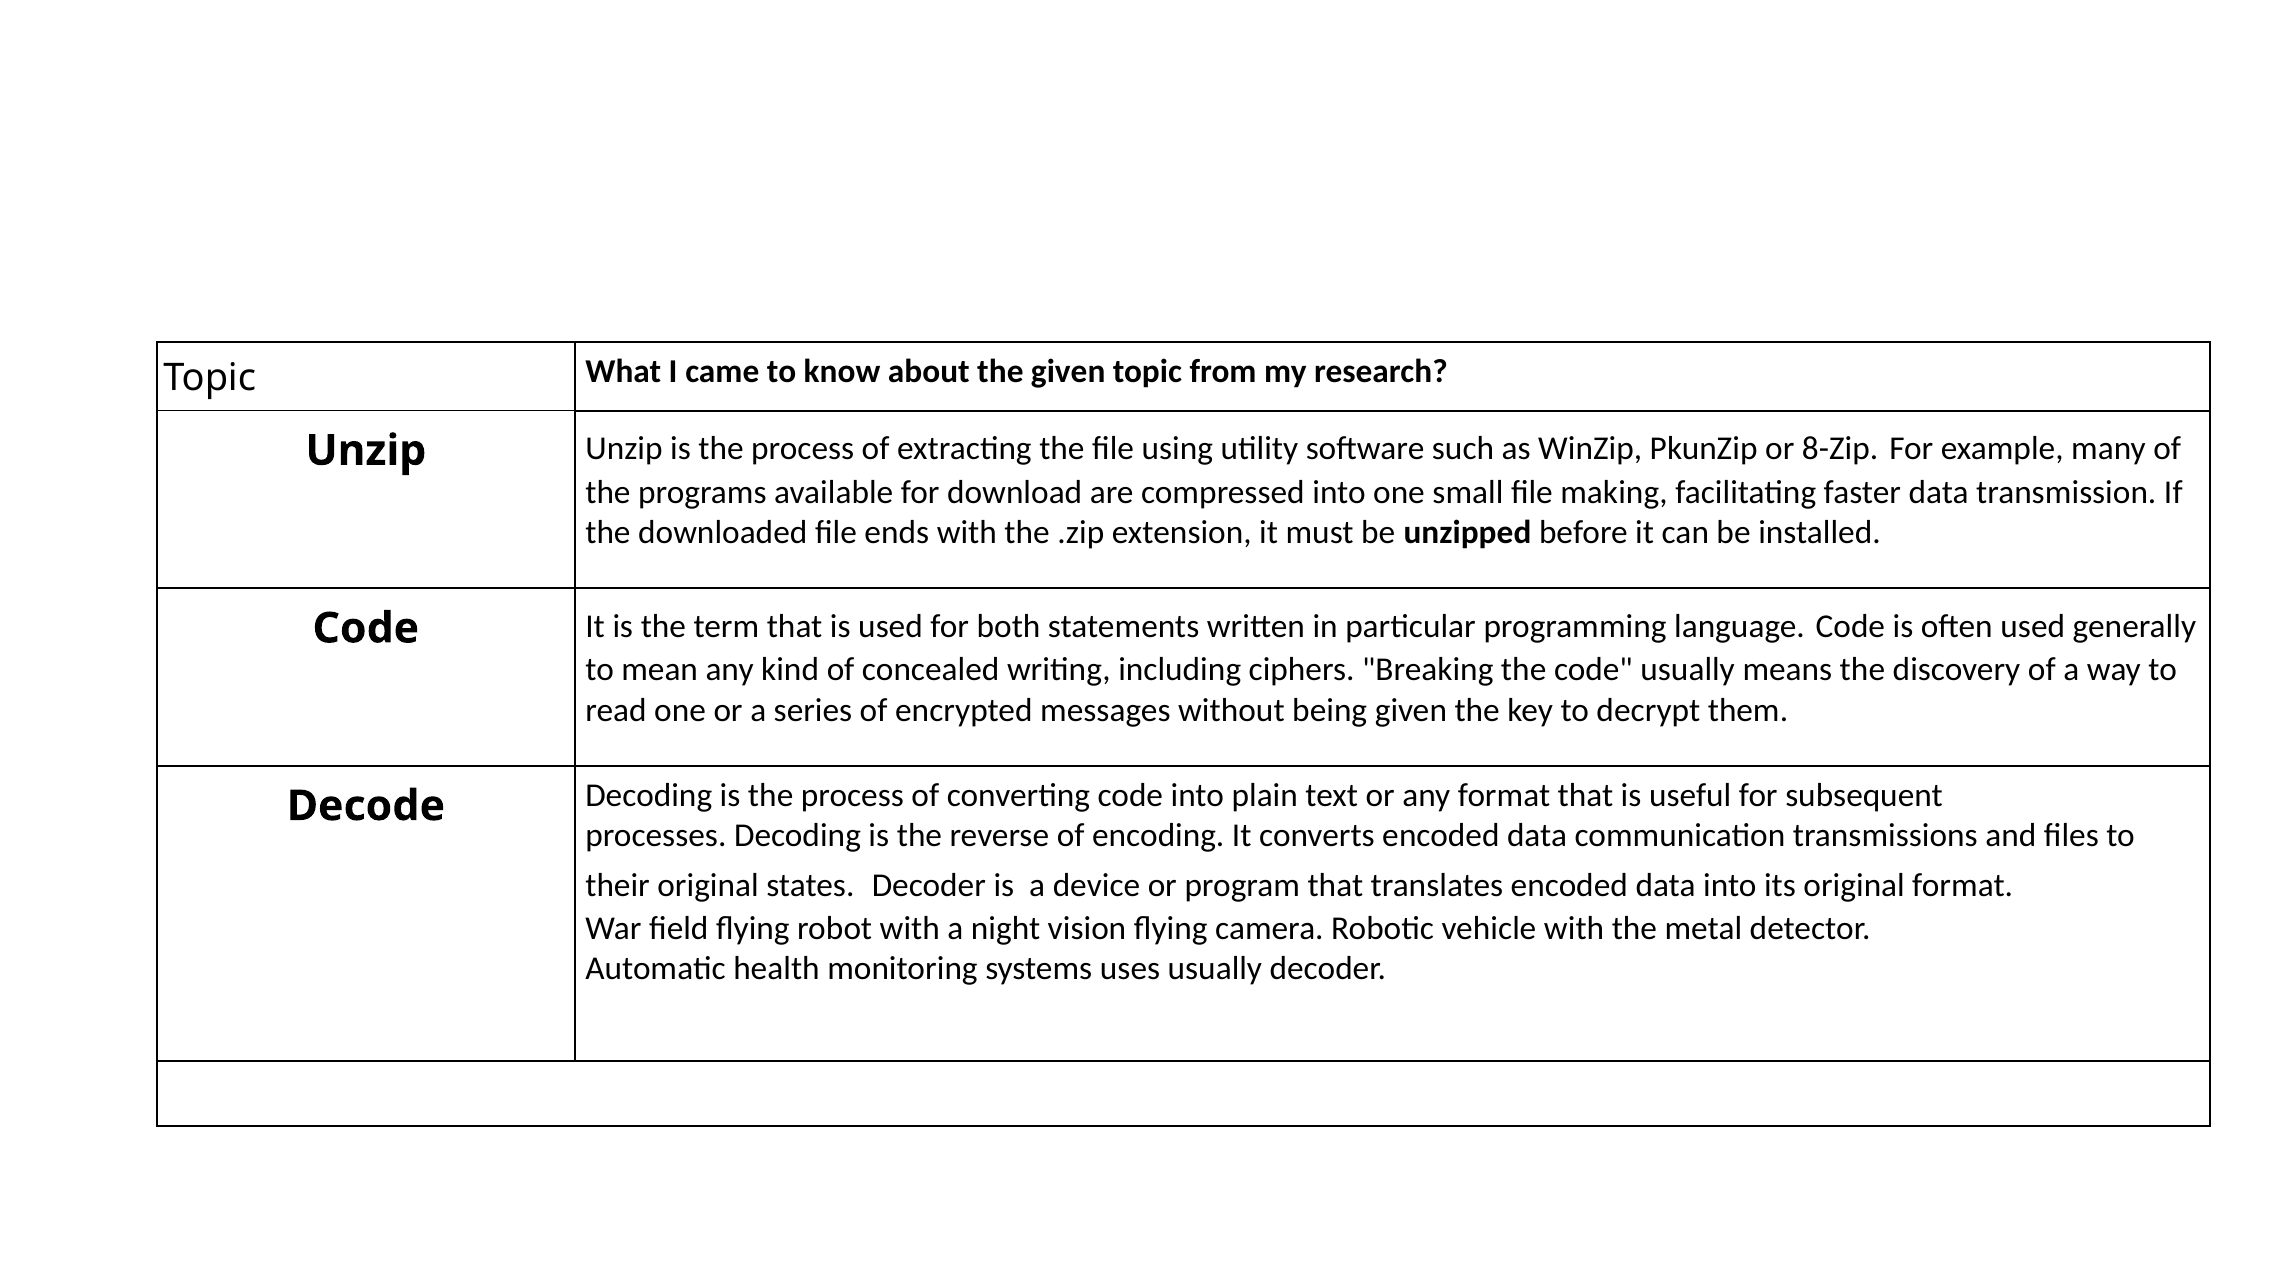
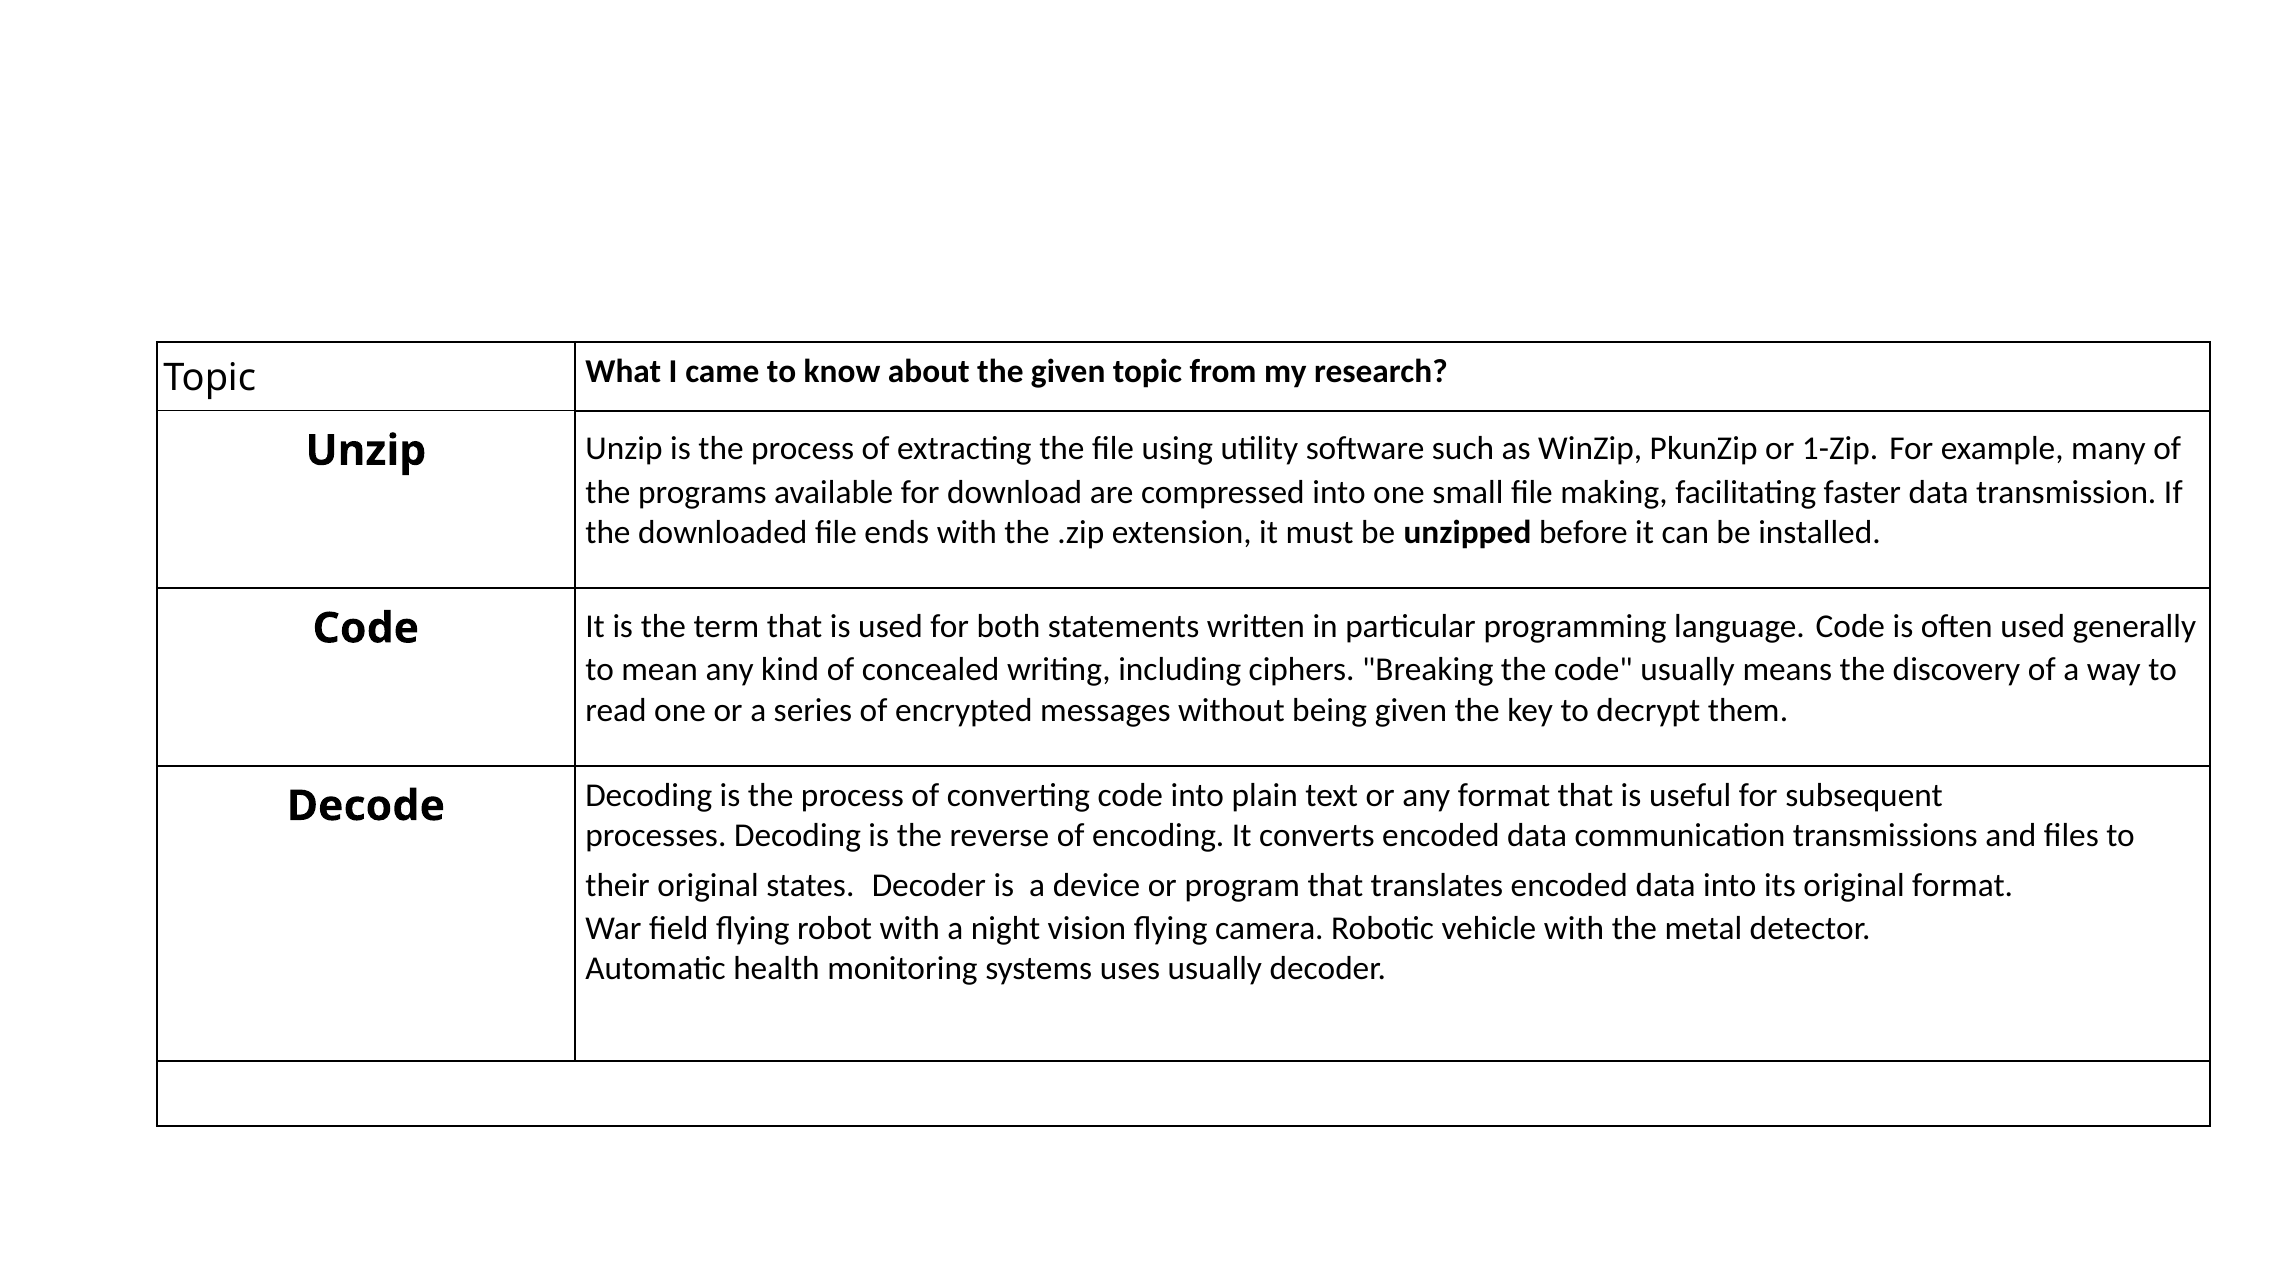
8-Zip: 8-Zip -> 1-Zip
